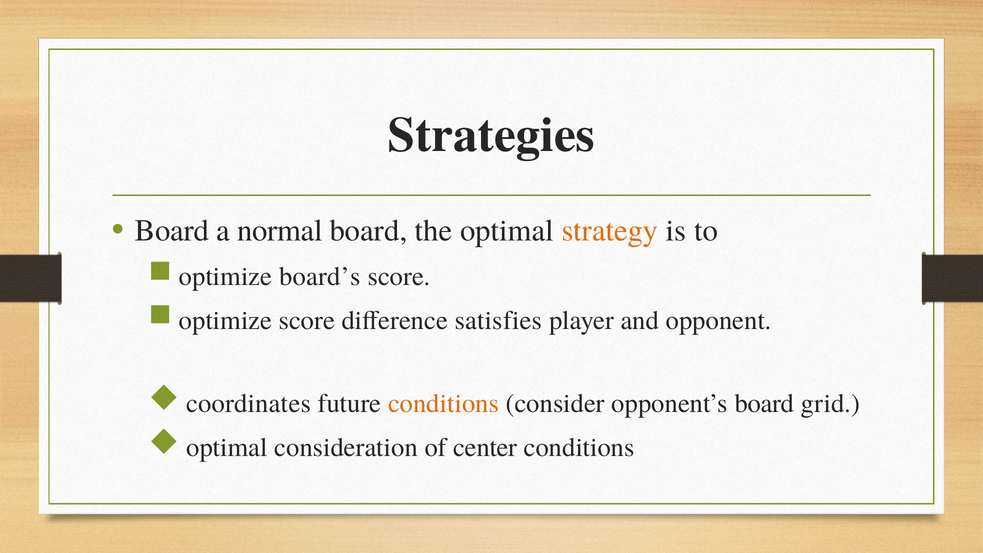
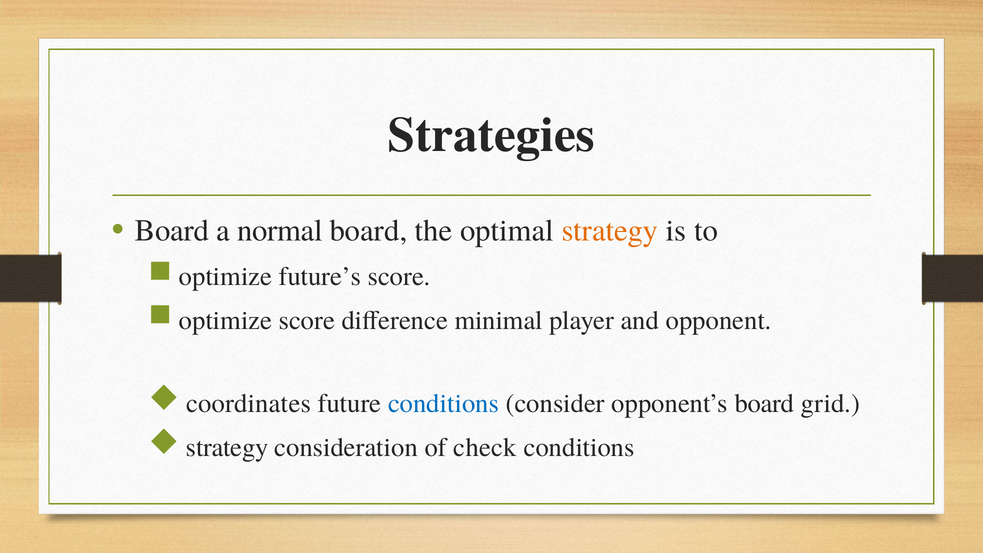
board’s: board’s -> future’s
satisfies: satisfies -> minimal
conditions at (444, 403) colour: orange -> blue
optimal at (227, 447): optimal -> strategy
center: center -> check
